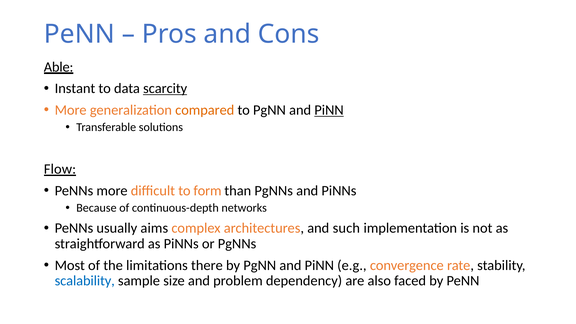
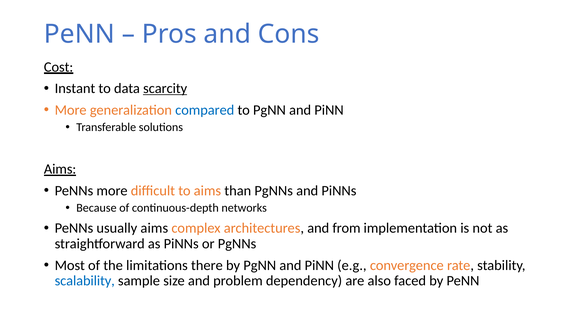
Able: Able -> Cost
compared colour: orange -> blue
PiNN at (329, 110) underline: present -> none
Flow at (60, 169): Flow -> Aims
to form: form -> aims
such: such -> from
